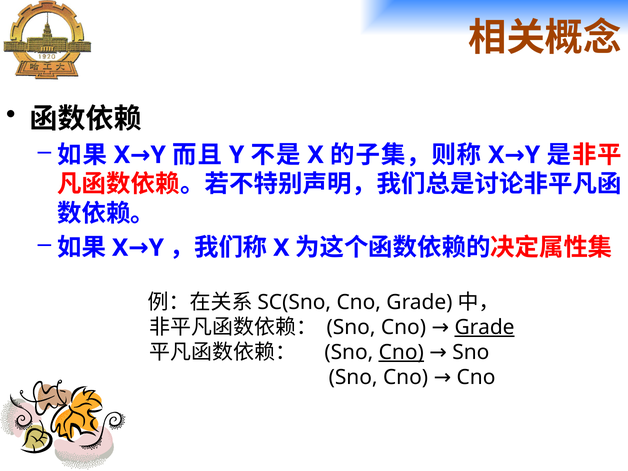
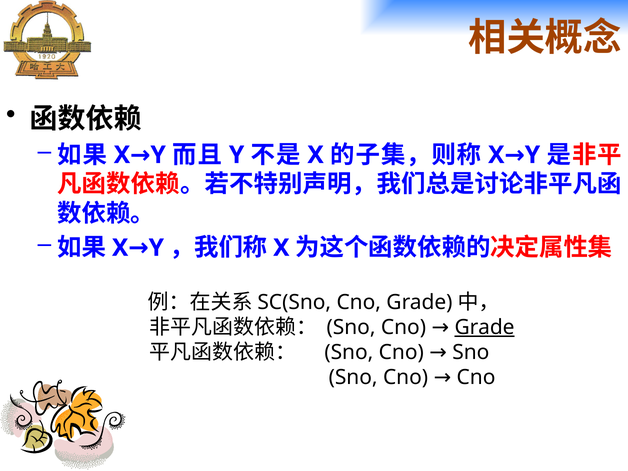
Cno at (401, 352) underline: present -> none
